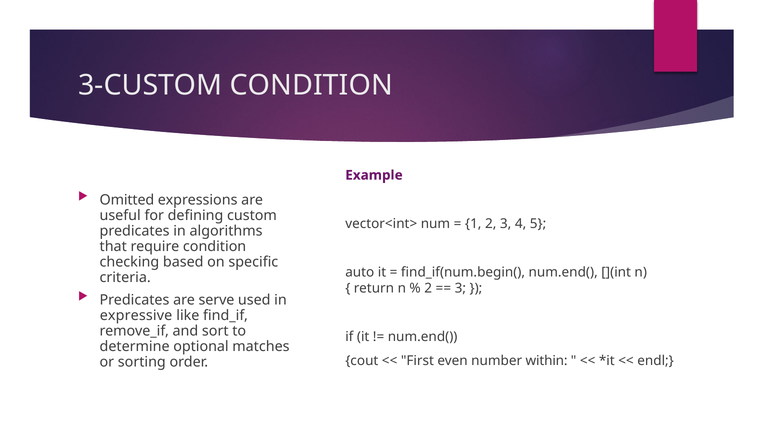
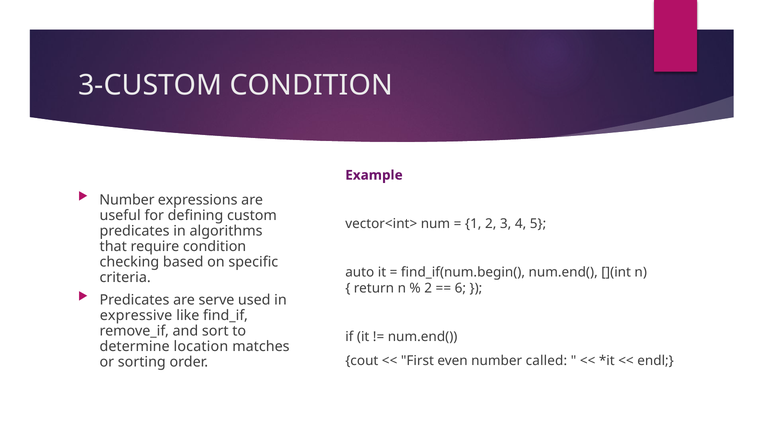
Omitted at (127, 200): Omitted -> Number
3 at (460, 288): 3 -> 6
optional: optional -> location
within: within -> called
